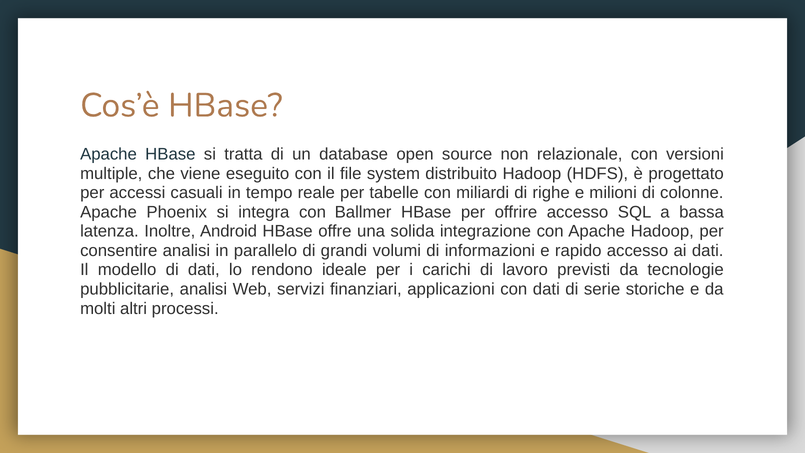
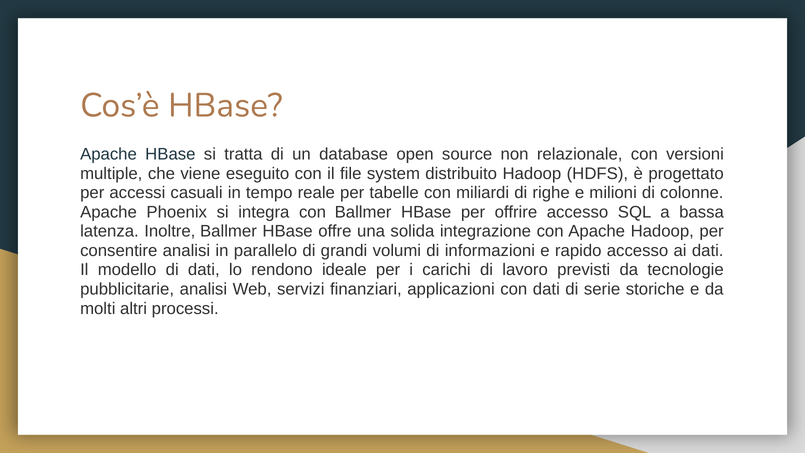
Inoltre Android: Android -> Ballmer
